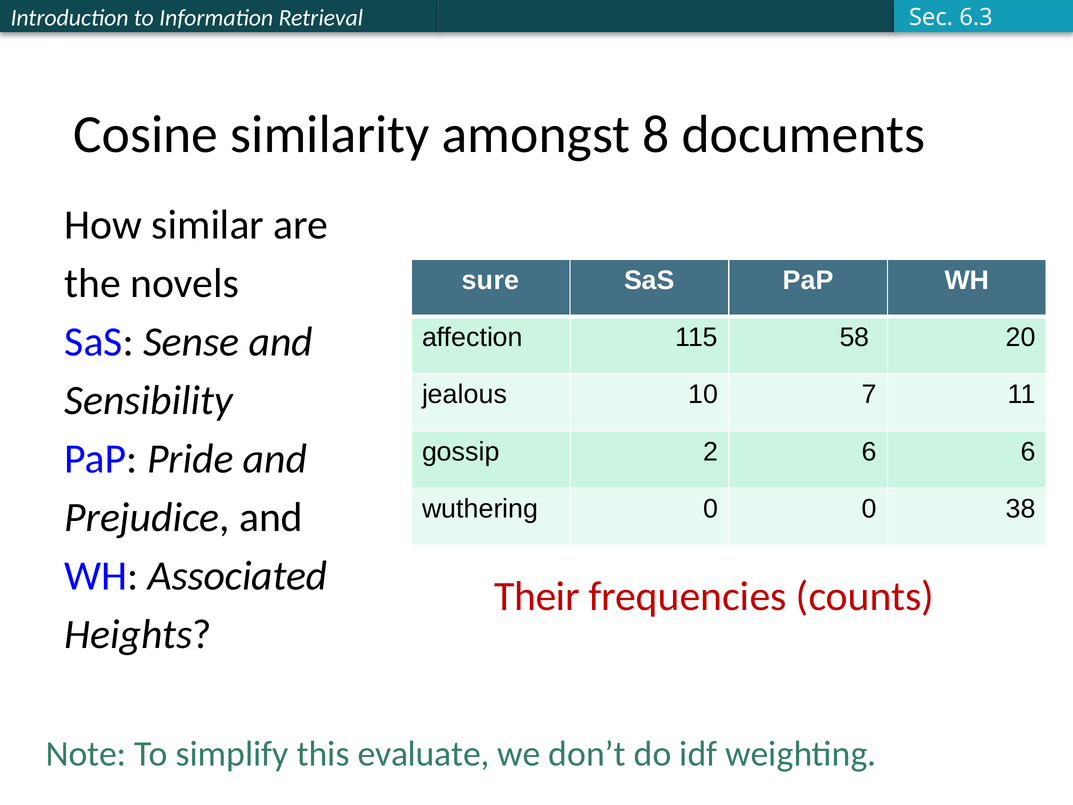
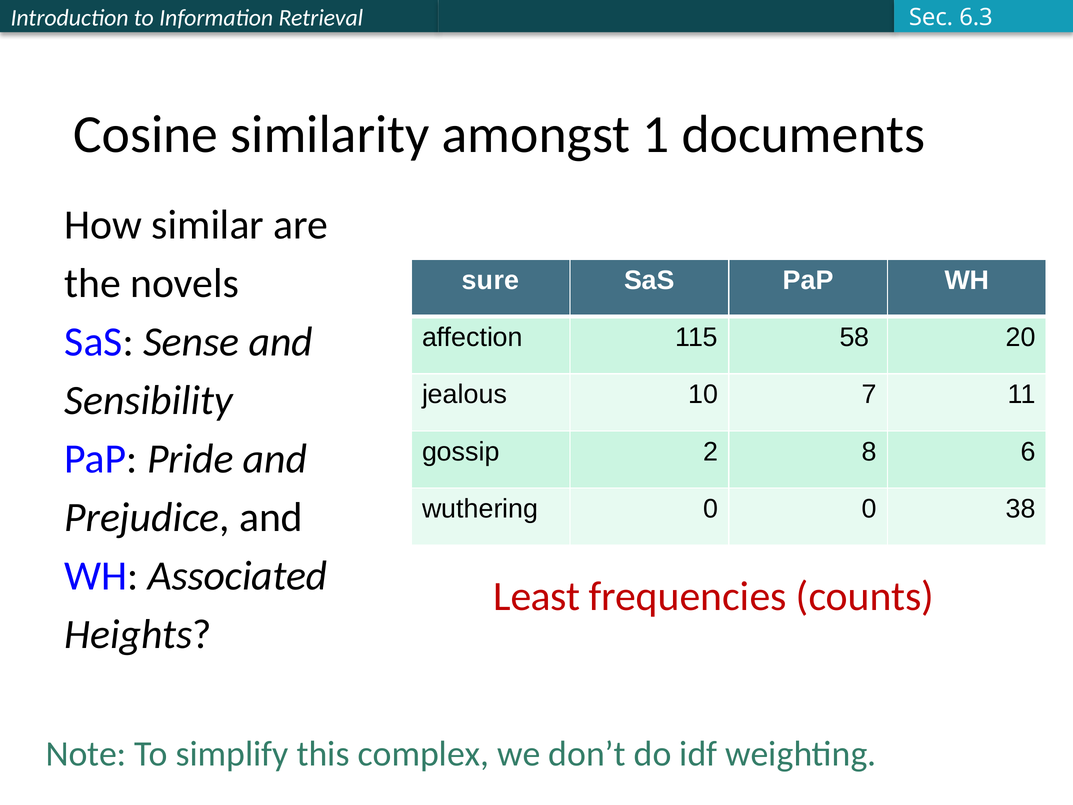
8: 8 -> 1
2 6: 6 -> 8
Their: Their -> Least
evaluate: evaluate -> complex
